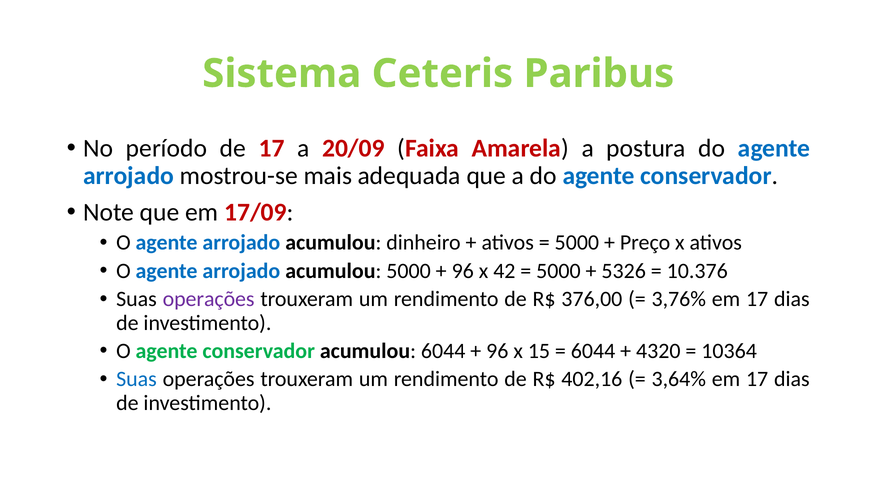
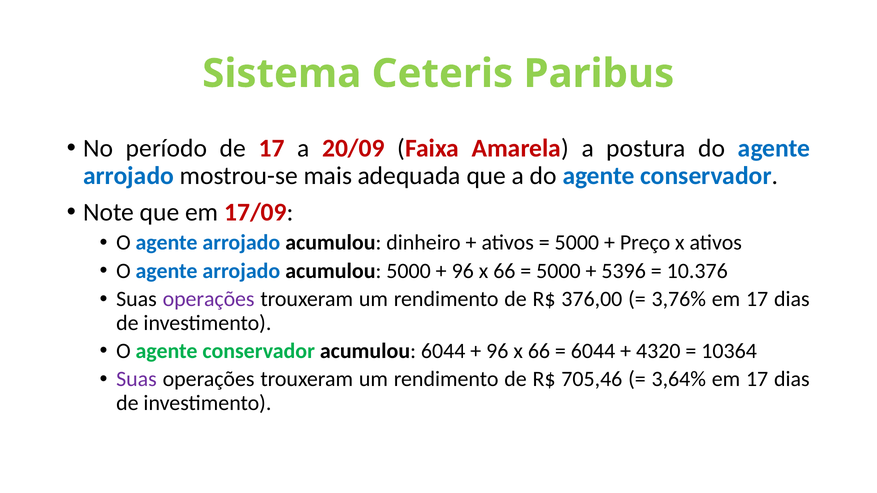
42 at (504, 271): 42 -> 66
5326: 5326 -> 5396
15 at (539, 351): 15 -> 66
Suas at (136, 379) colour: blue -> purple
402,16: 402,16 -> 705,46
